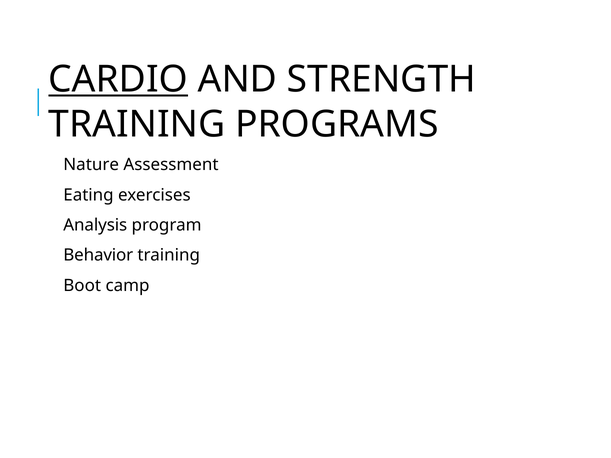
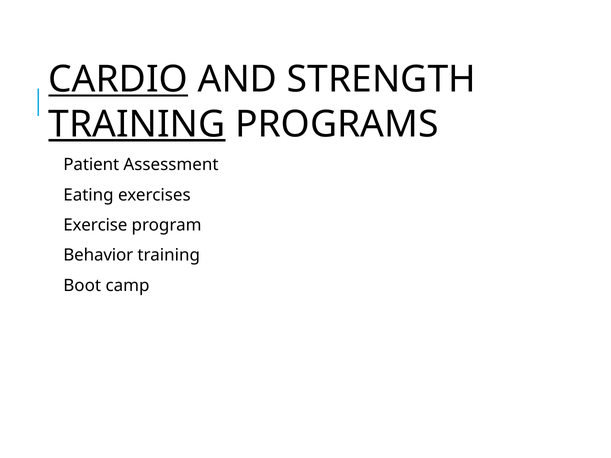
TRAINING at (137, 124) underline: none -> present
Nature: Nature -> Patient
Analysis: Analysis -> Exercise
